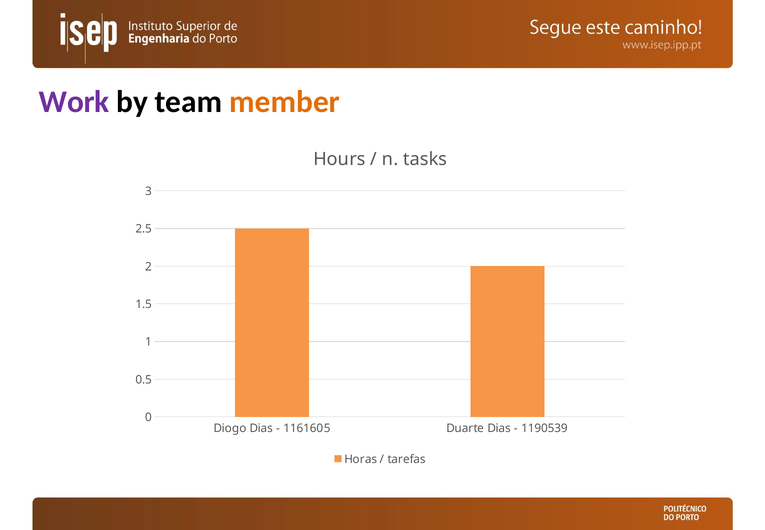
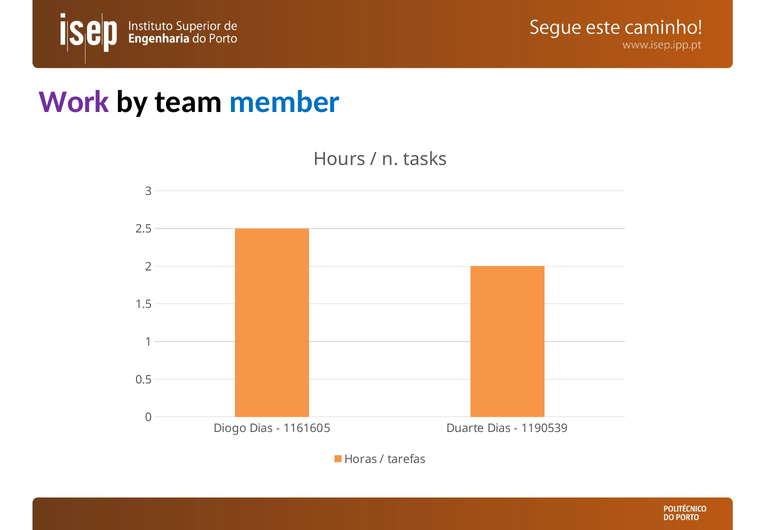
member colour: orange -> blue
